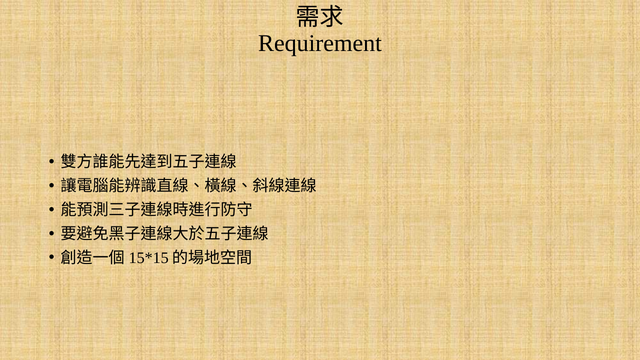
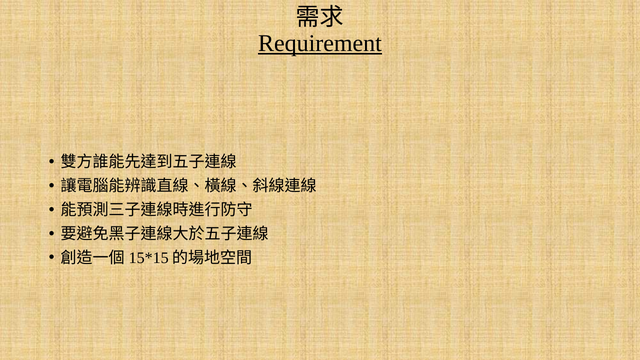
Requirement underline: none -> present
